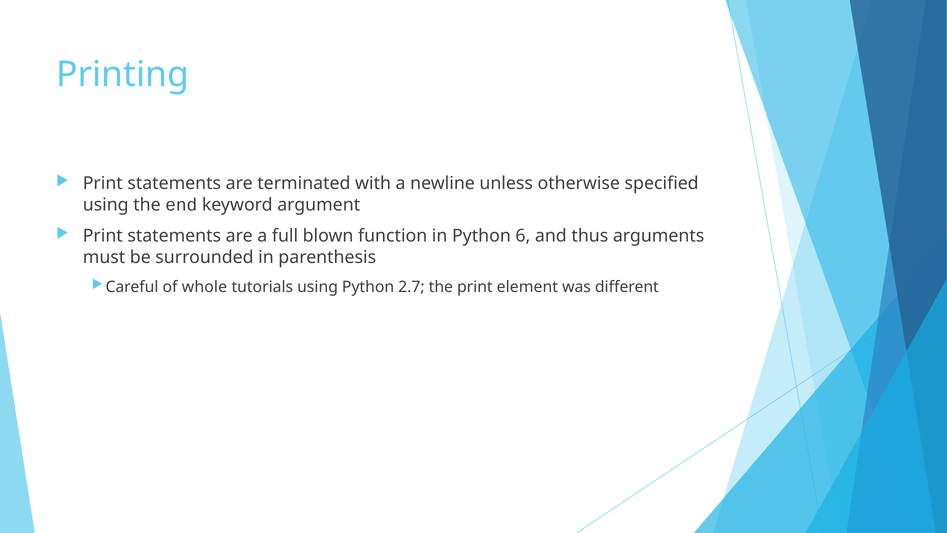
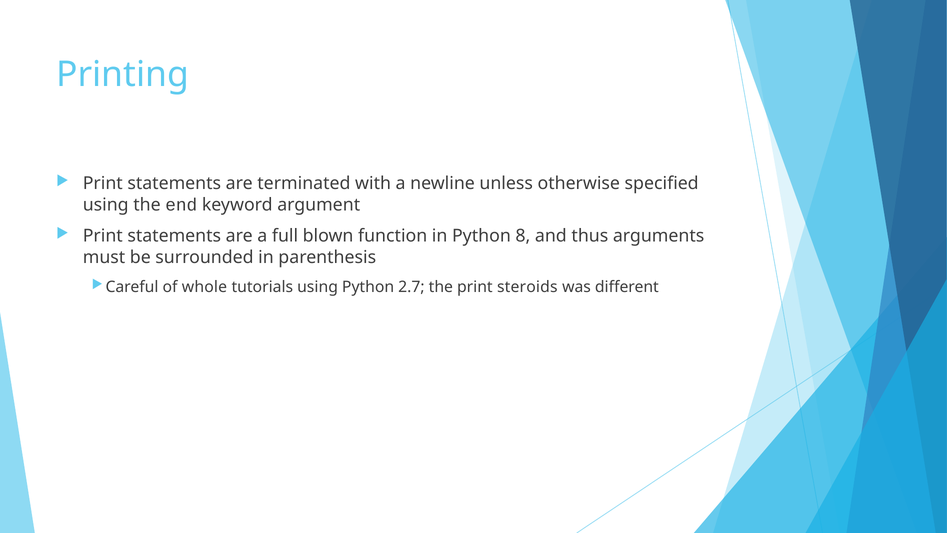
6: 6 -> 8
element: element -> steroids
